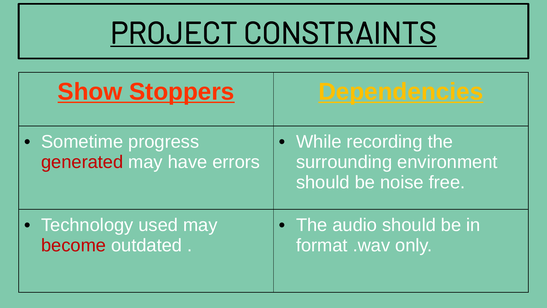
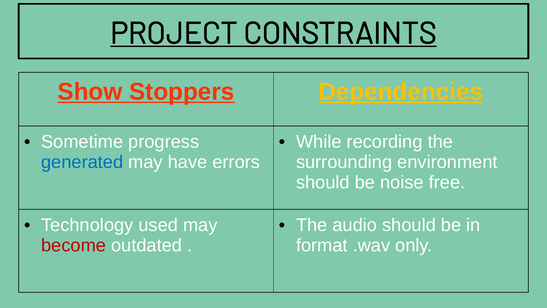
generated colour: red -> blue
